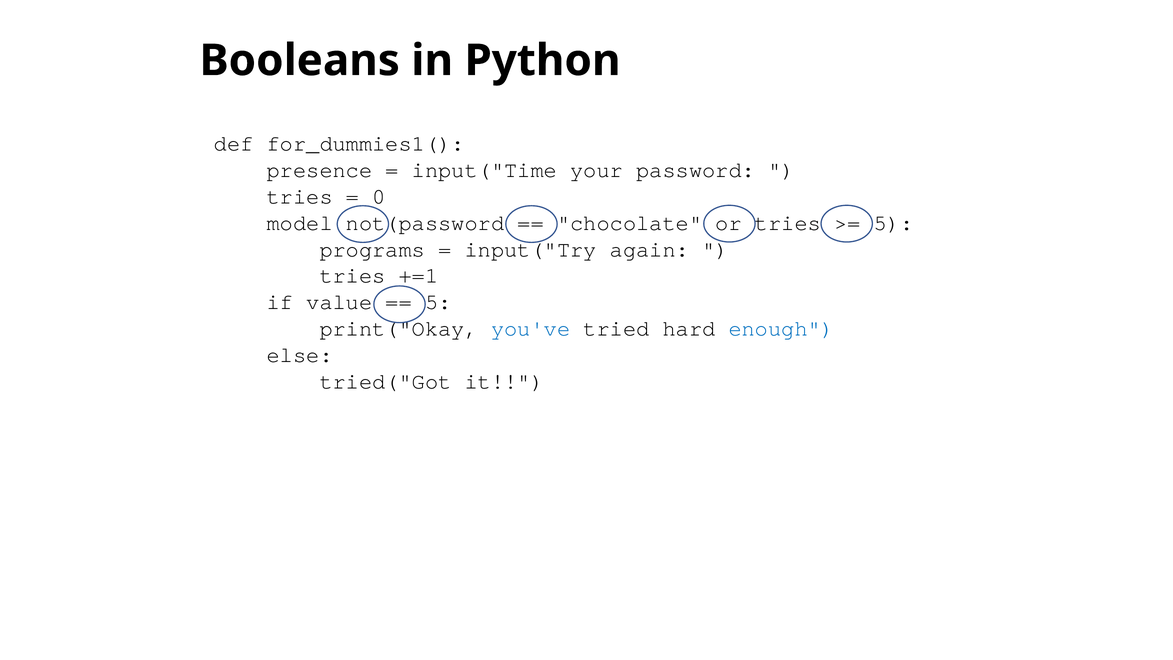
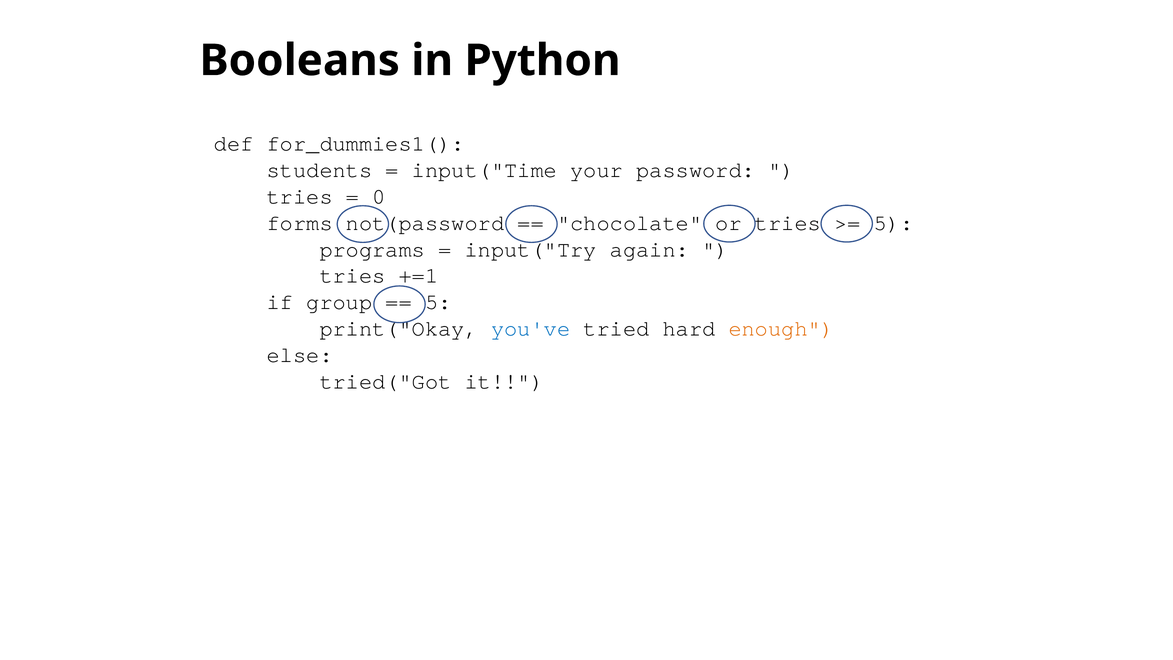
presence: presence -> students
model: model -> forms
value: value -> group
enough colour: blue -> orange
